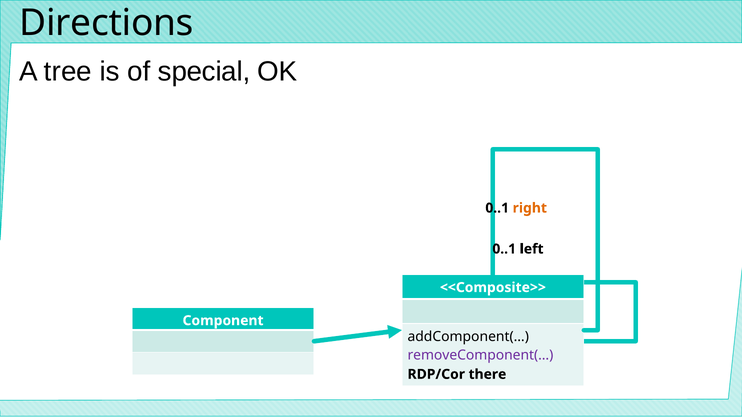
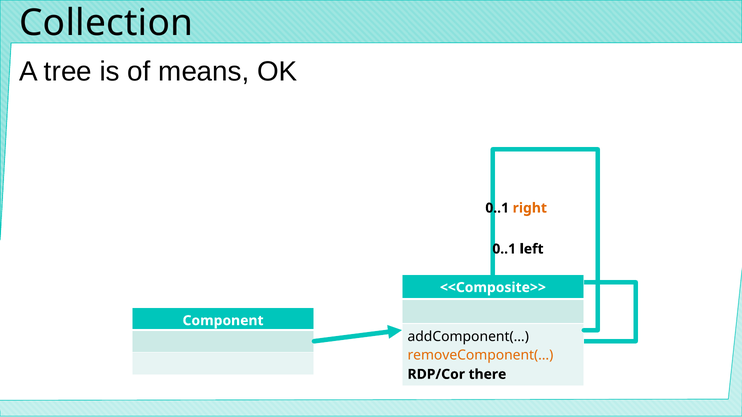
Directions: Directions -> Collection
special: special -> means
removeComponent(… colour: purple -> orange
